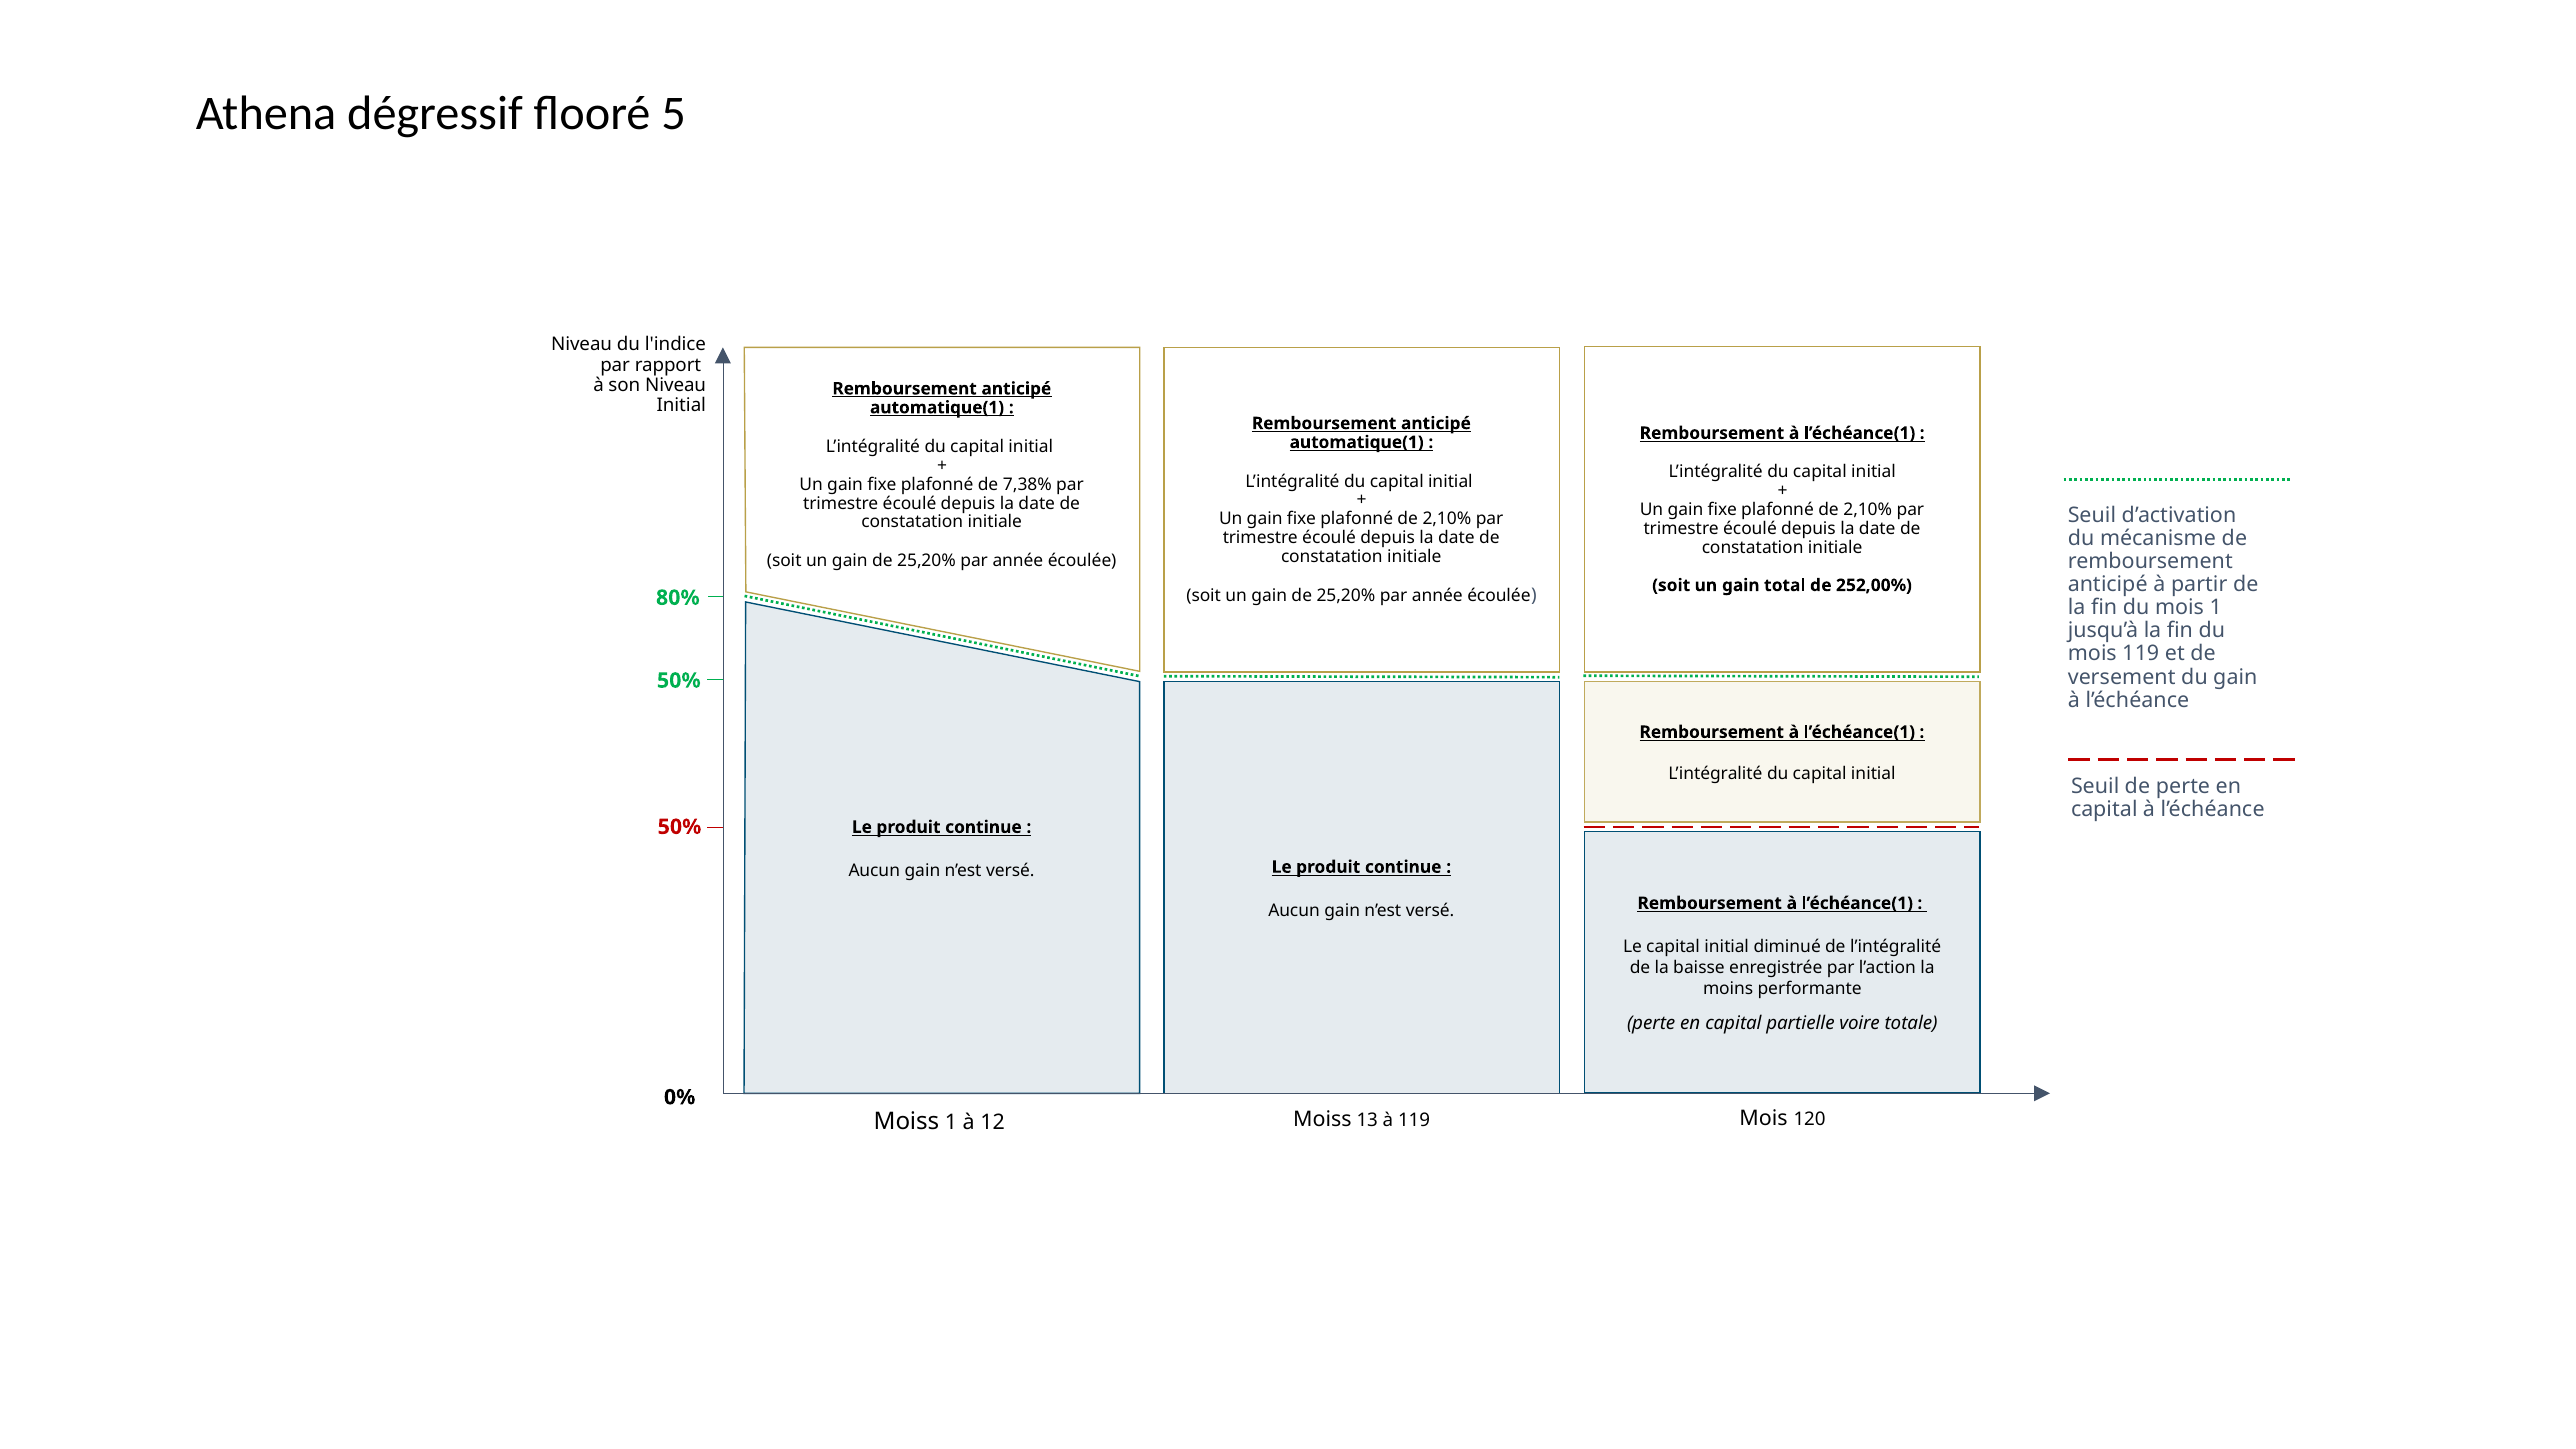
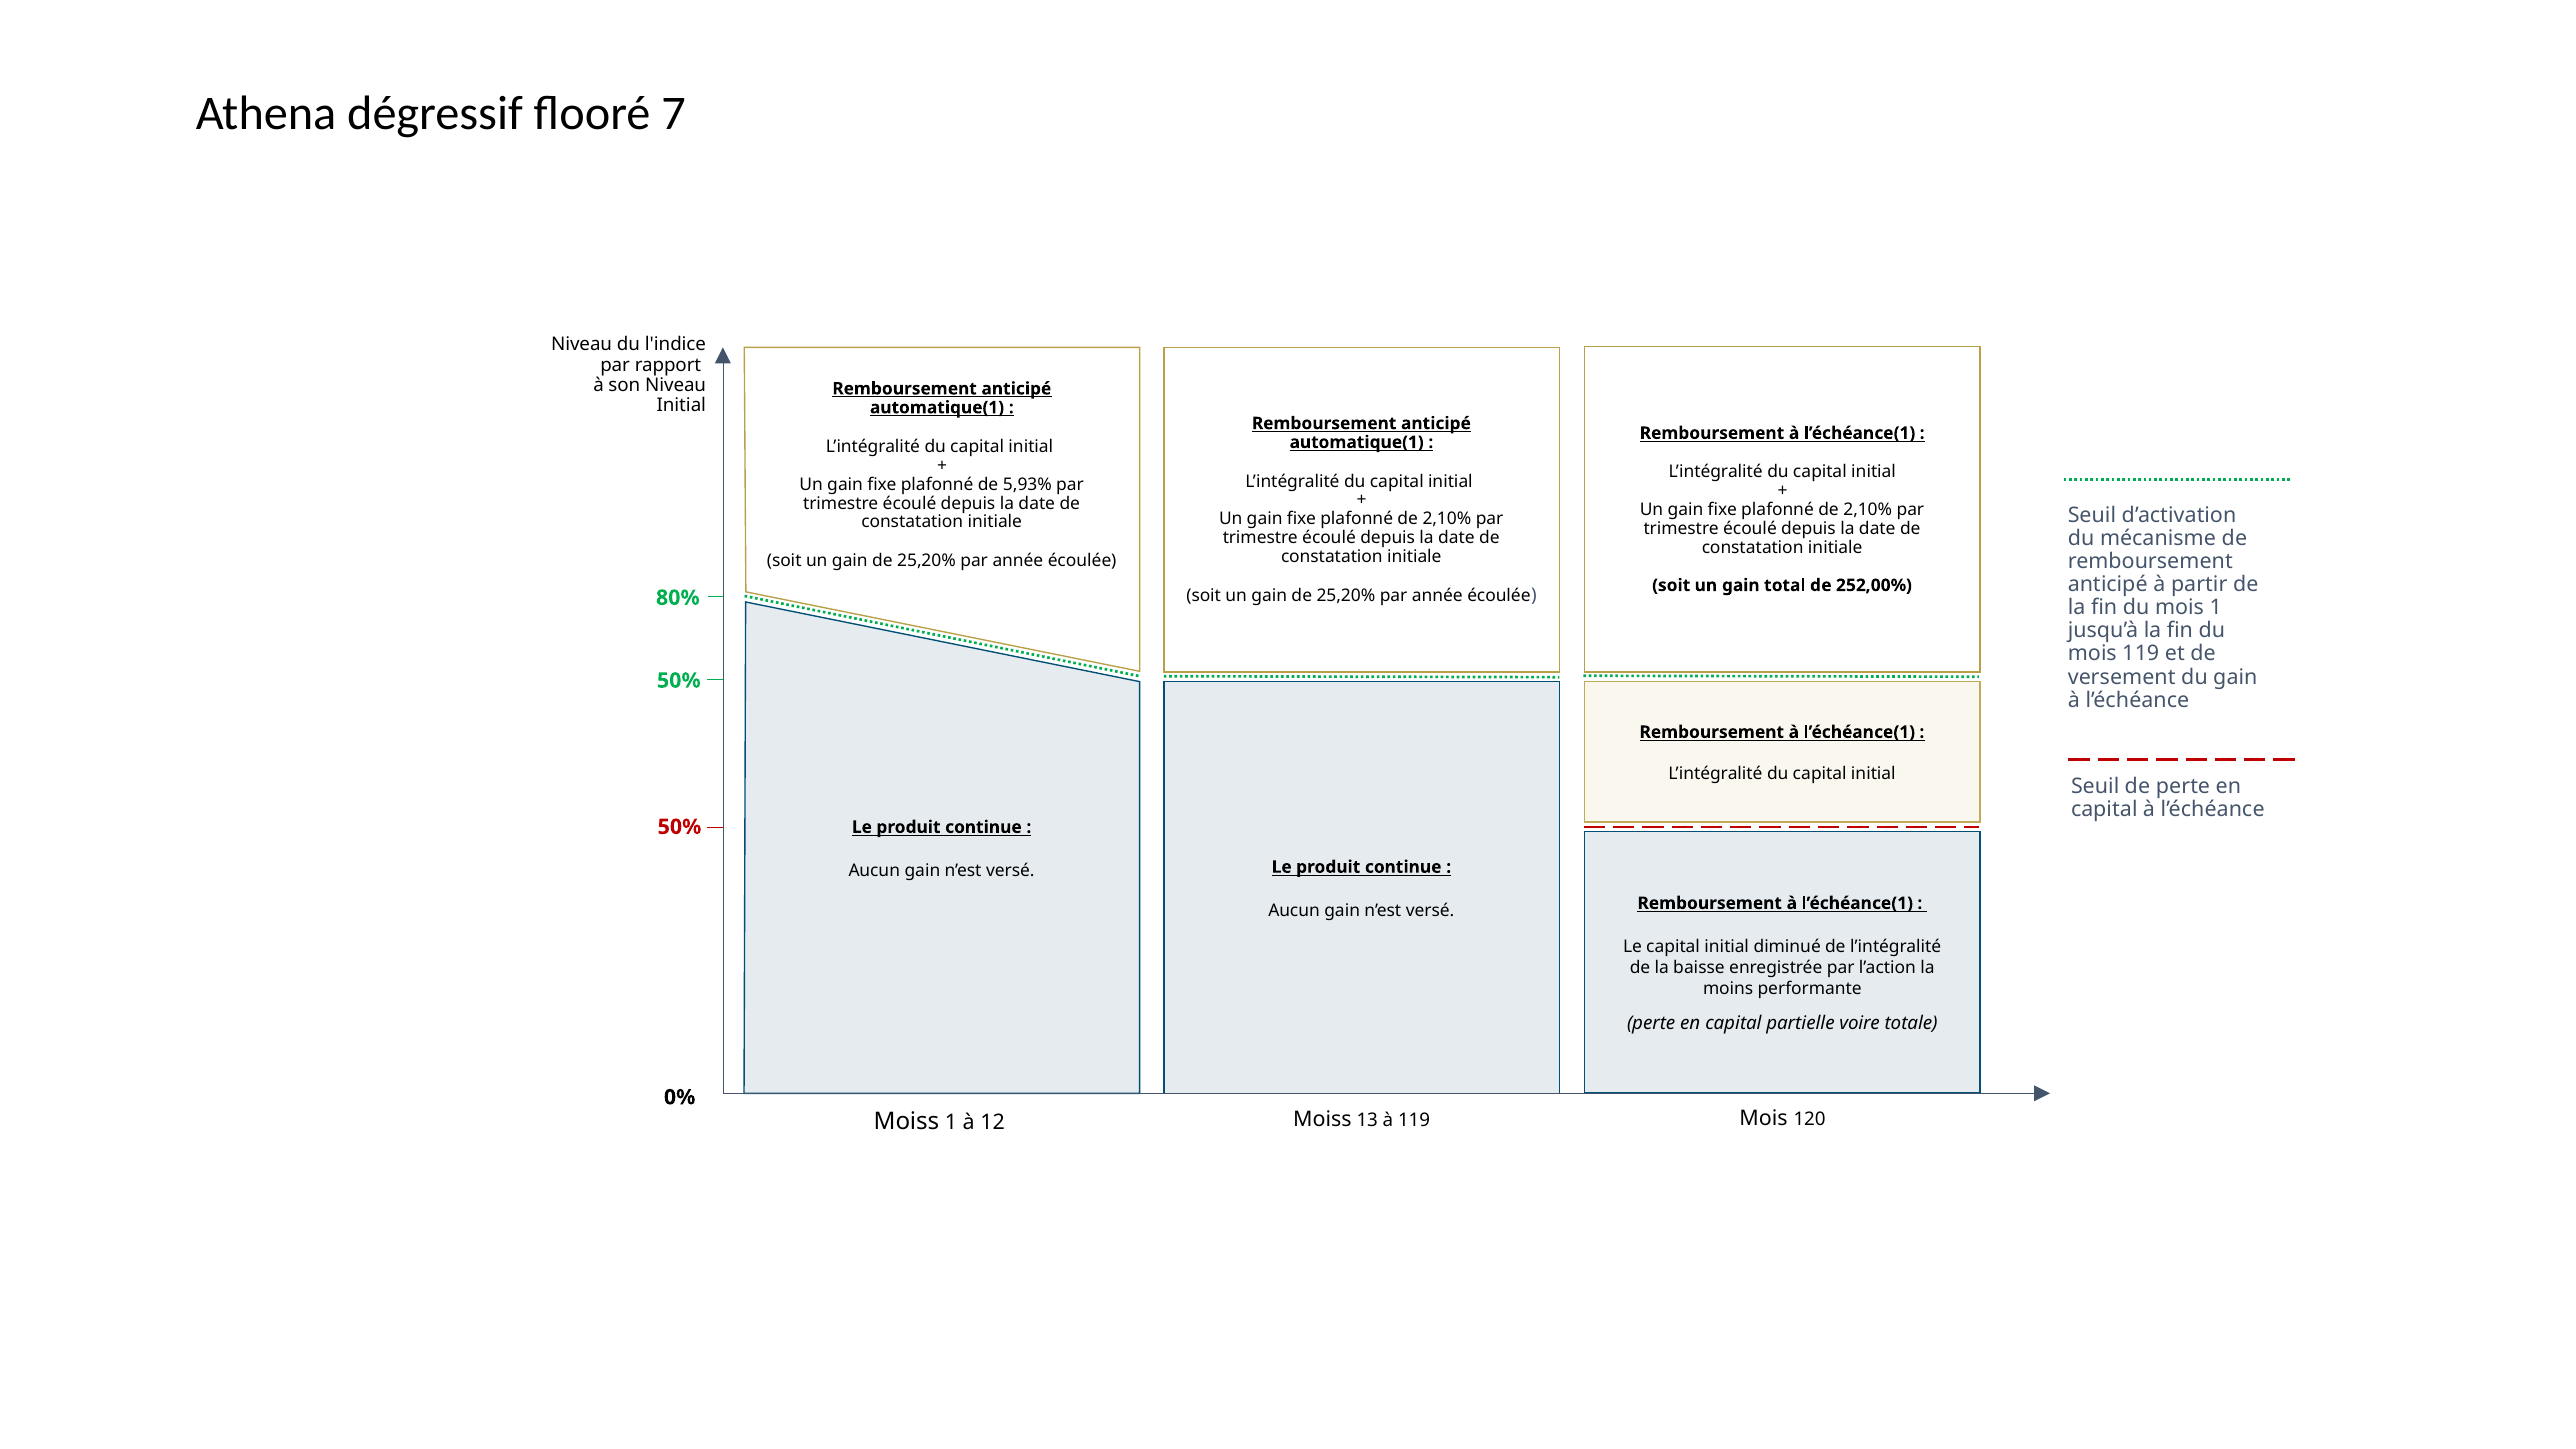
5: 5 -> 7
7,38%: 7,38% -> 5,93%
